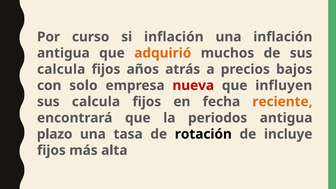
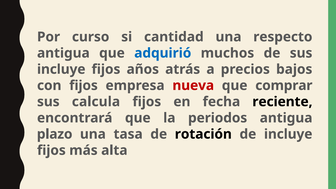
si inflación: inflación -> cantidad
una inflación: inflación -> respecto
adquirió colour: orange -> blue
calcula at (61, 69): calcula -> incluye
con solo: solo -> fijos
influyen: influyen -> comprar
reciente colour: orange -> black
